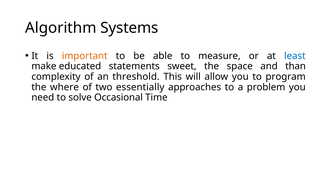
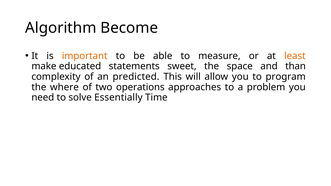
Systems: Systems -> Become
least colour: blue -> orange
threshold: threshold -> predicted
essentially: essentially -> operations
Occasional: Occasional -> Essentially
